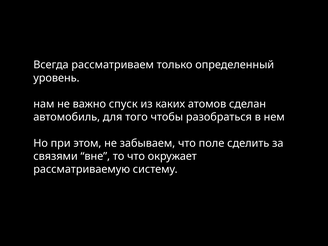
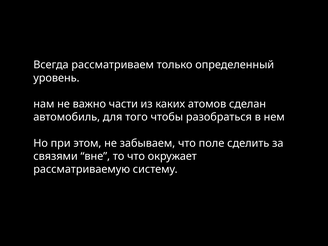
спуск: спуск -> части
